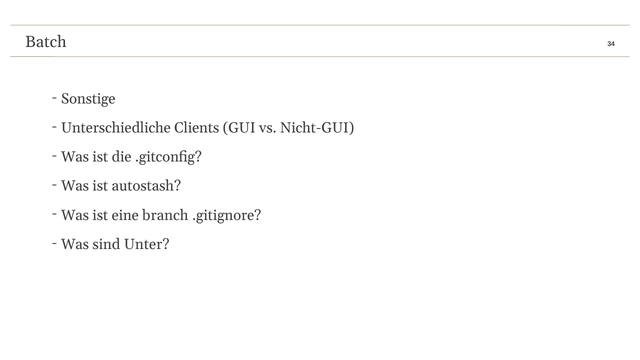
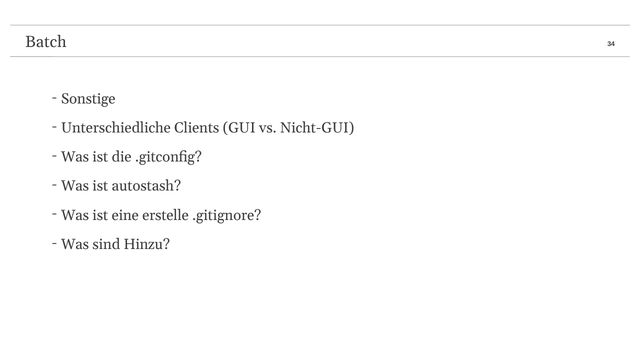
branch: branch -> erstelle
Unter: Unter -> Hinzu
